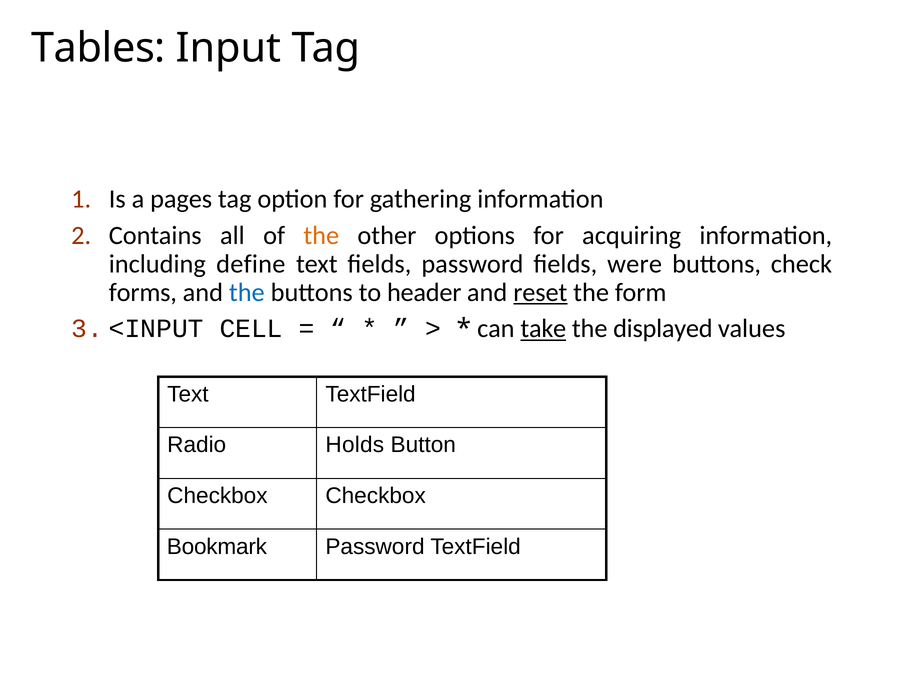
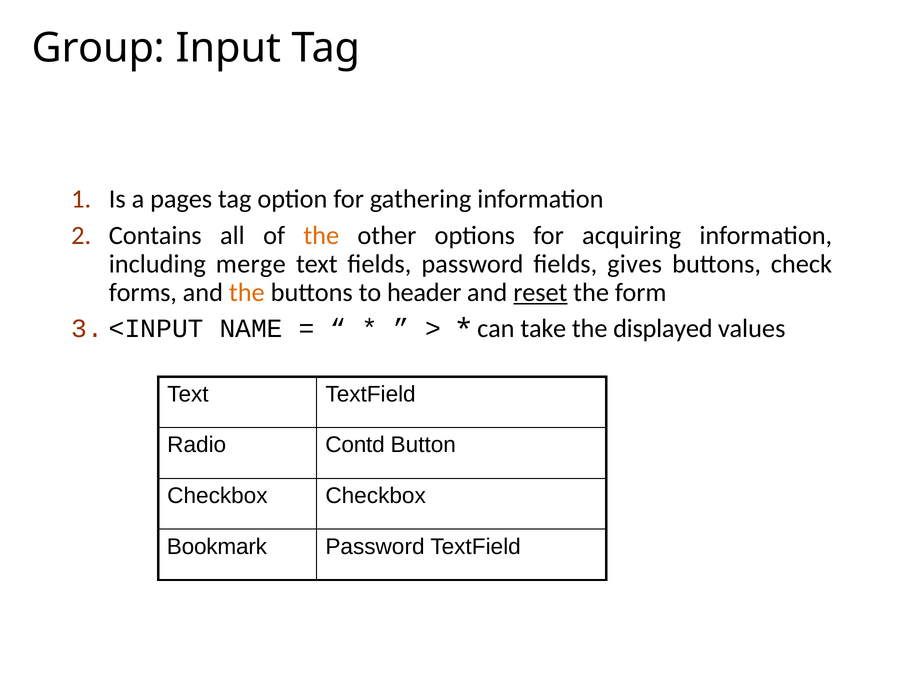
Tables: Tables -> Group
define: define -> merge
were: were -> gives
the at (247, 292) colour: blue -> orange
CELL: CELL -> NAME
take underline: present -> none
Holds: Holds -> Contd
